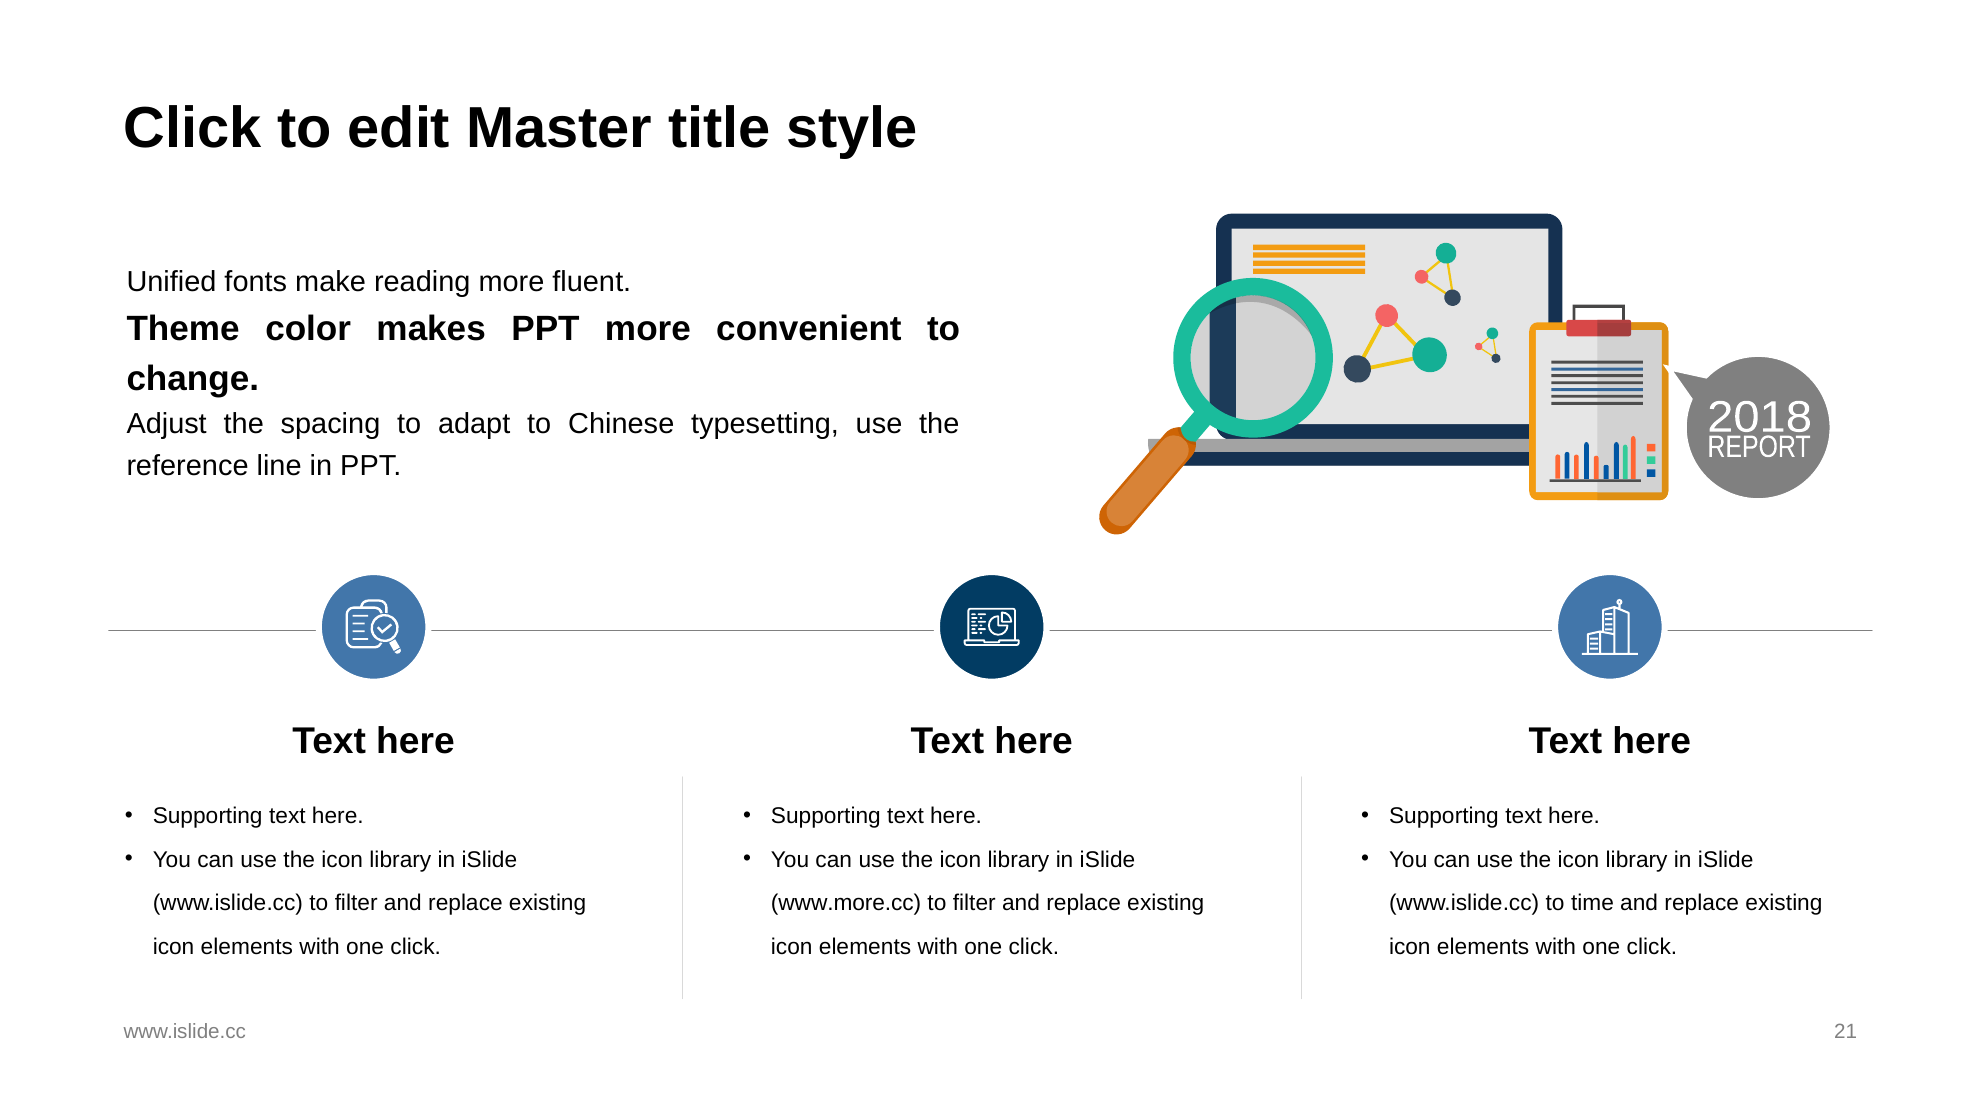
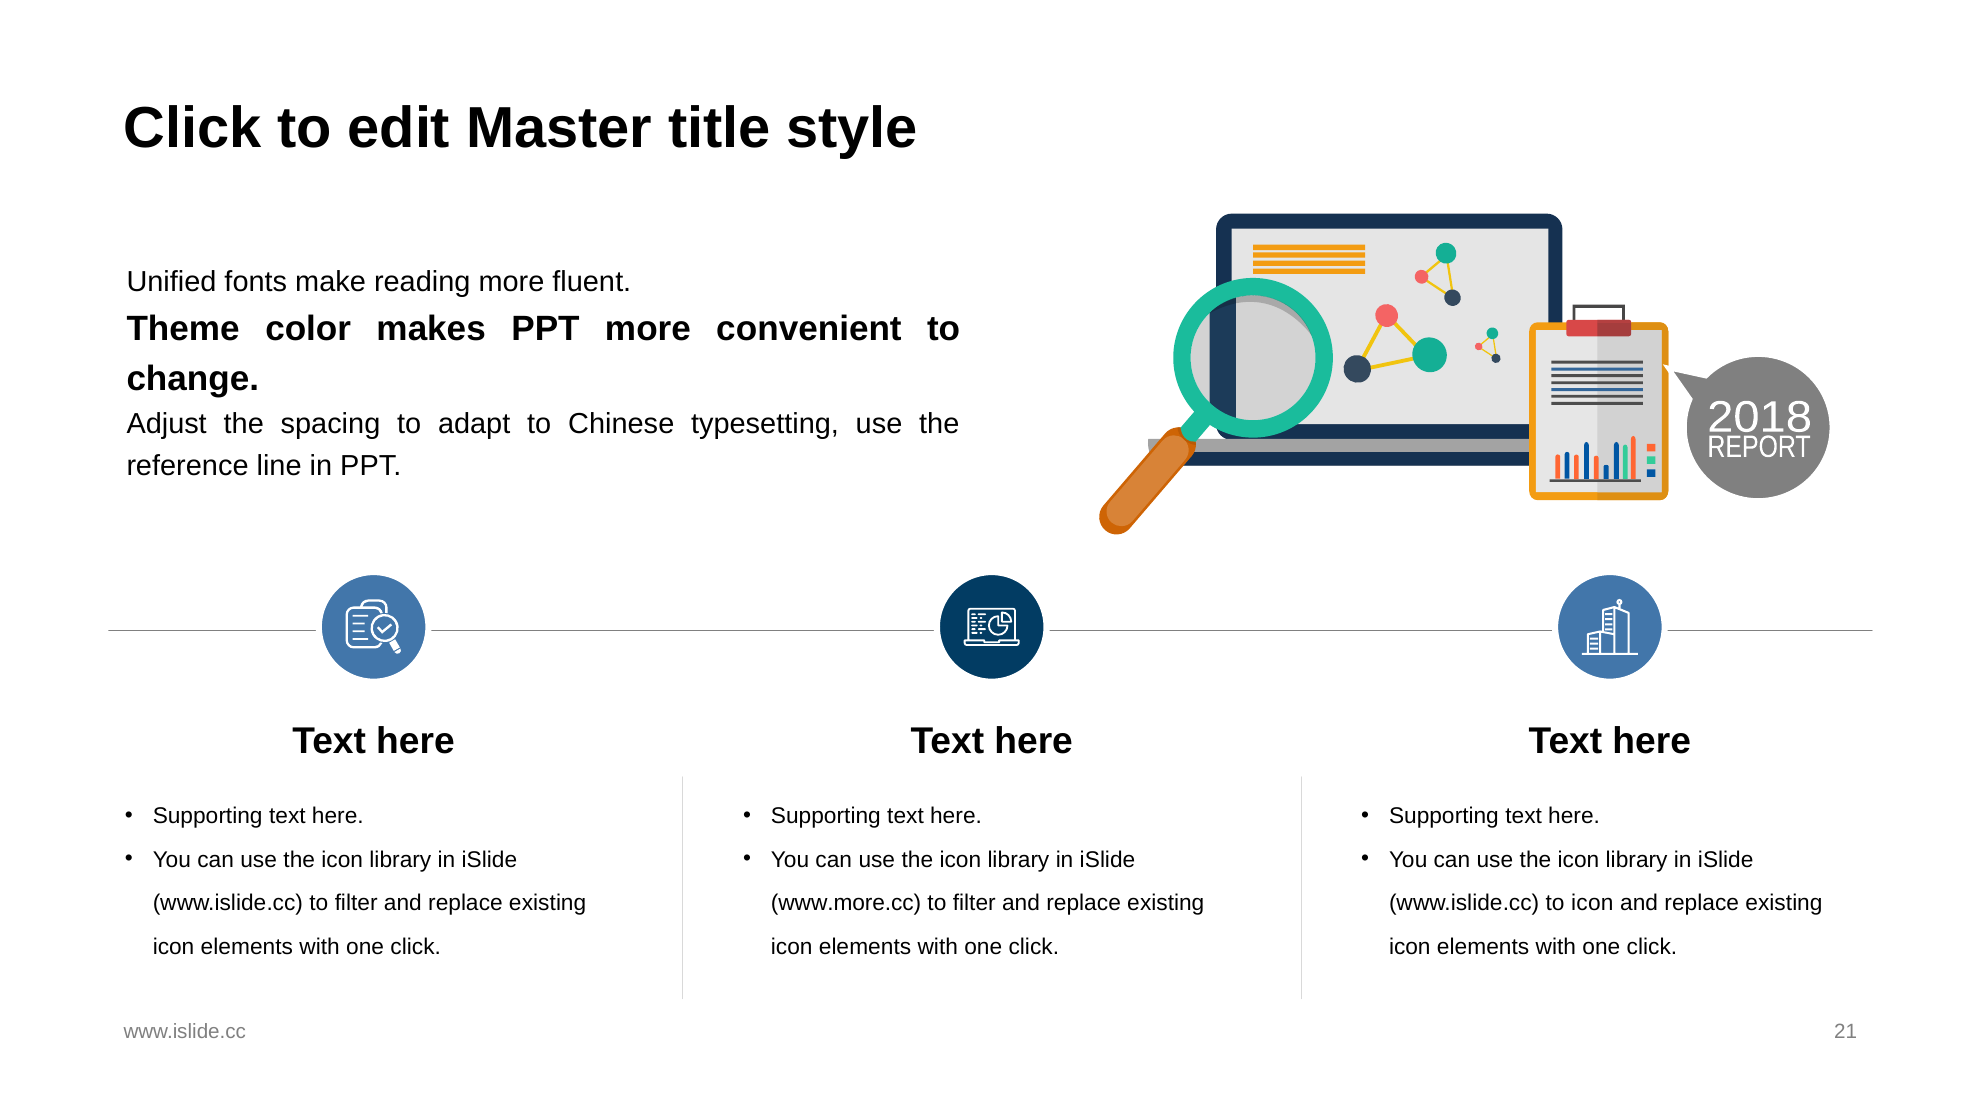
to time: time -> icon
